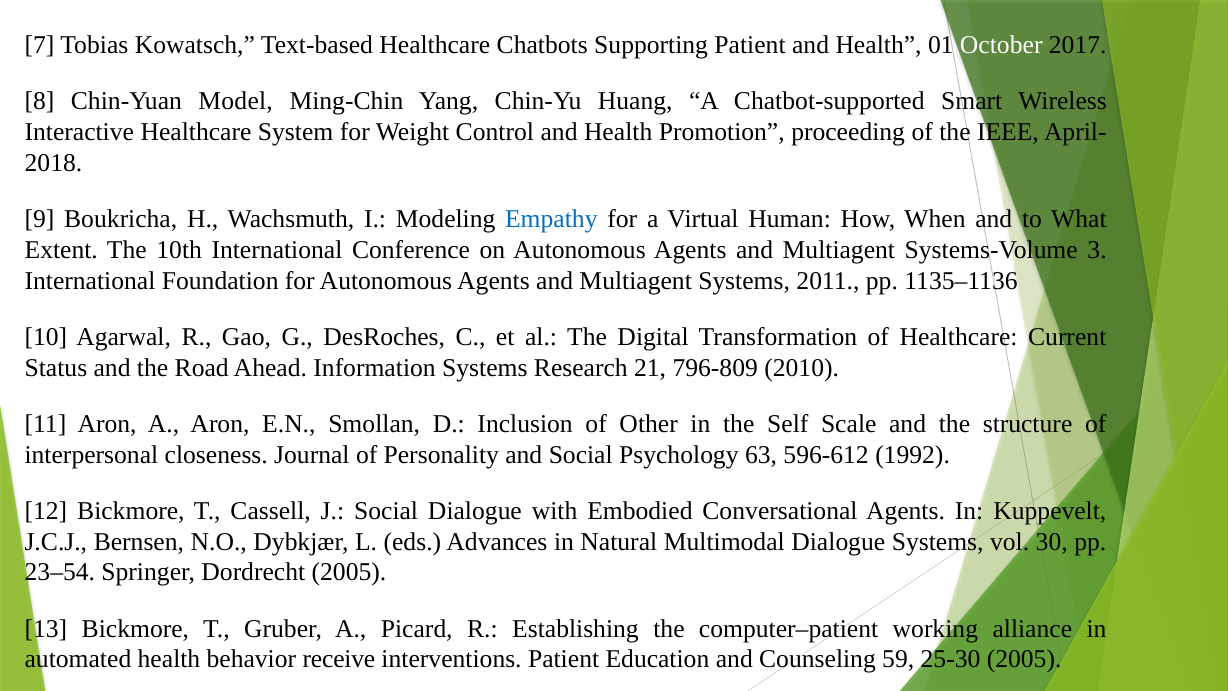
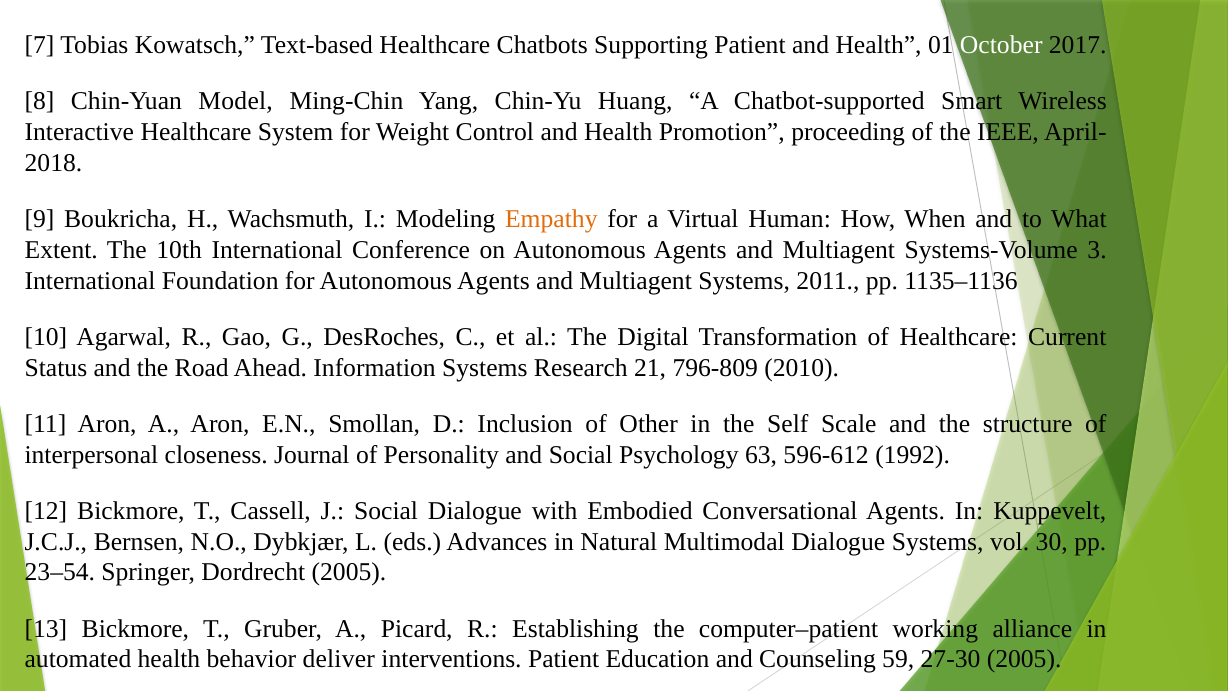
Empathy colour: blue -> orange
receive: receive -> deliver
25-30: 25-30 -> 27-30
